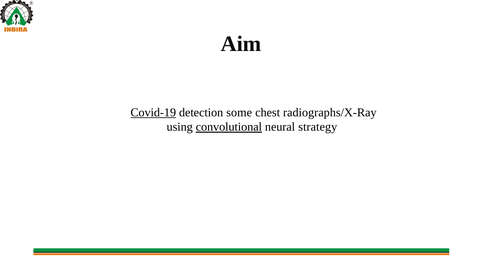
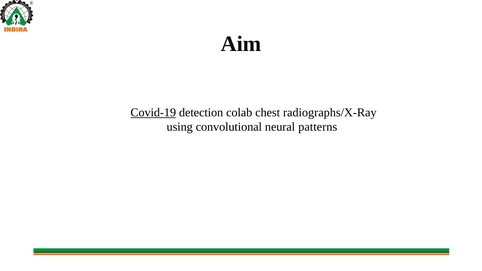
some: some -> colab
convolutional underline: present -> none
strategy: strategy -> patterns
